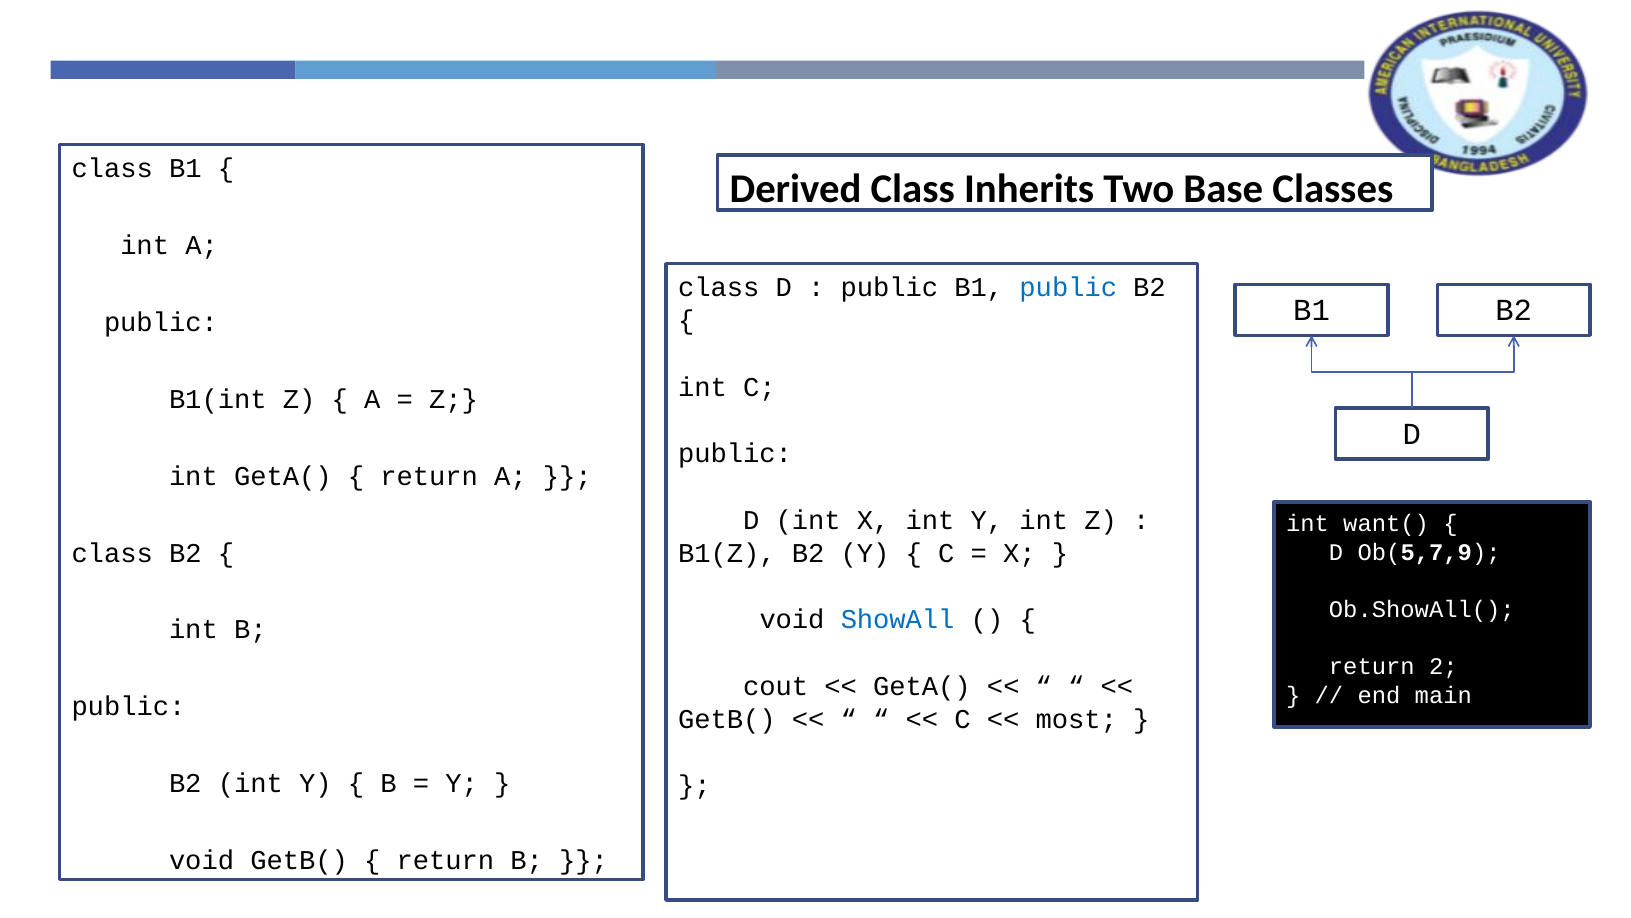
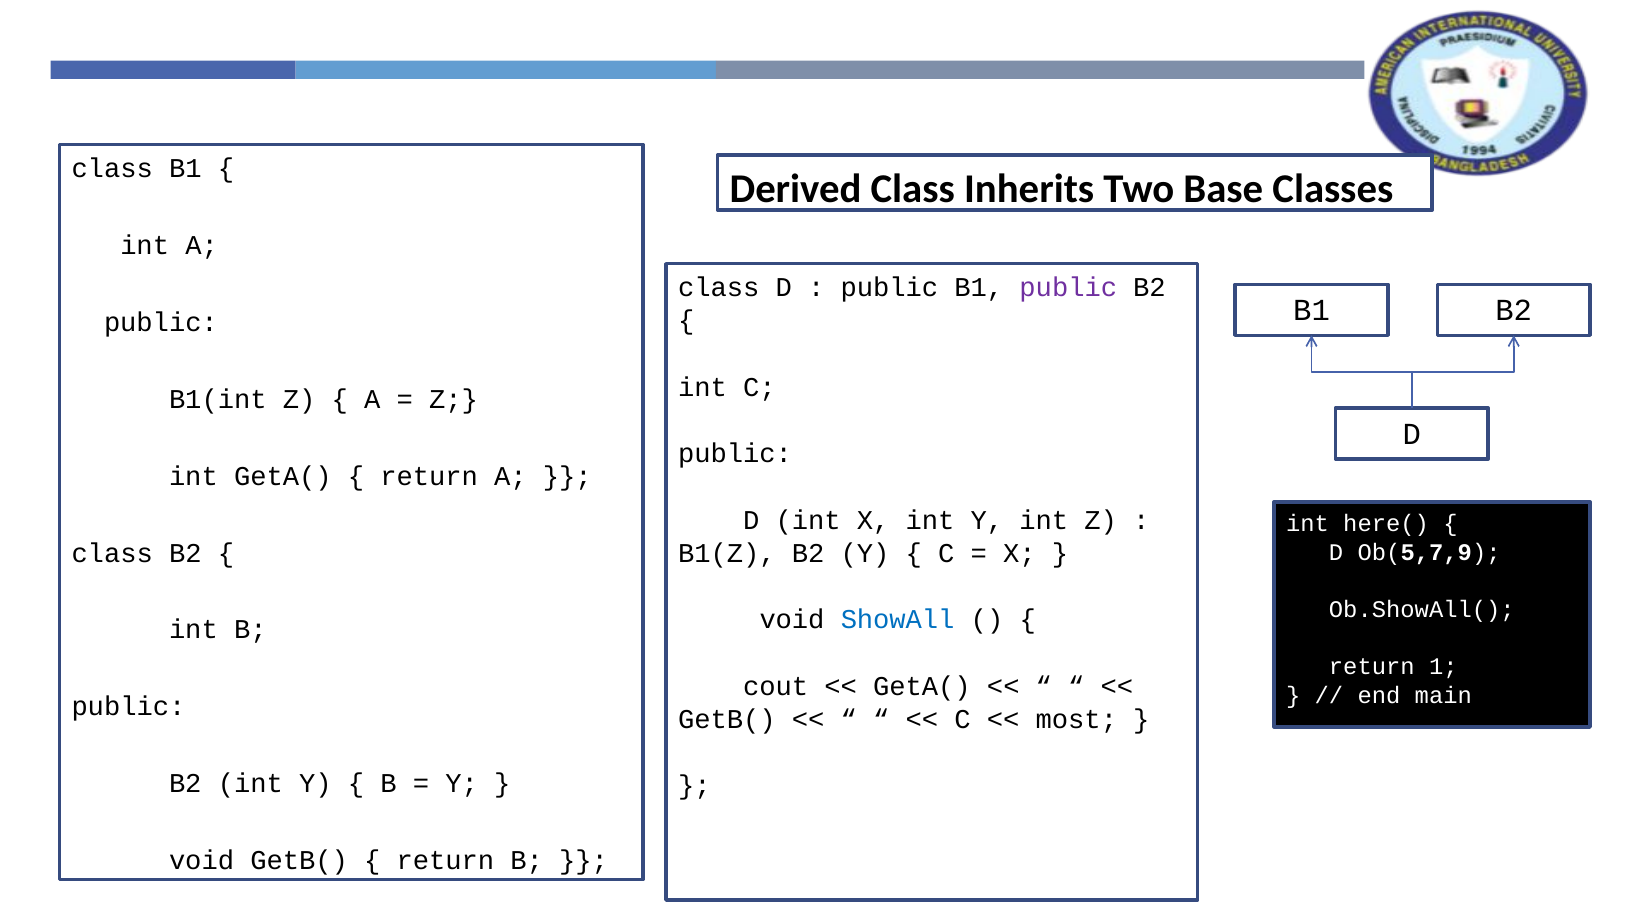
public at (1068, 288) colour: blue -> purple
want(: want( -> here(
2: 2 -> 1
